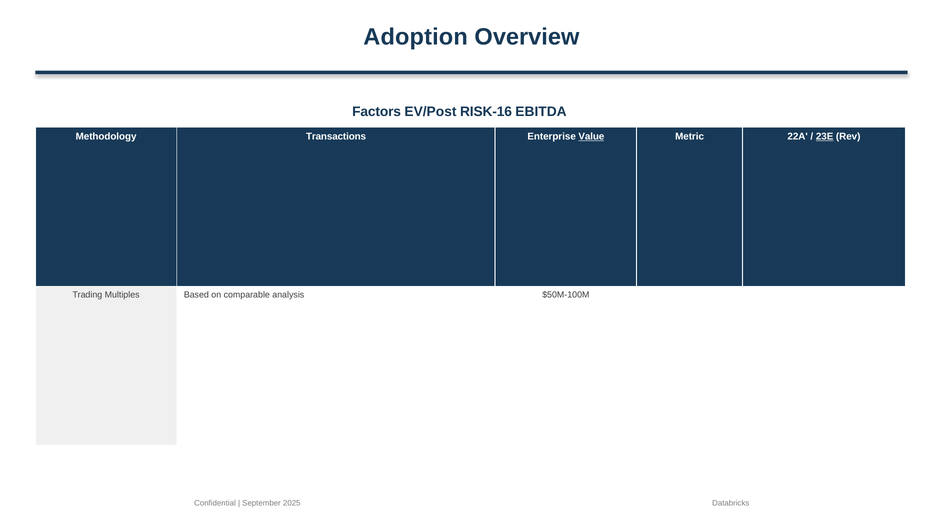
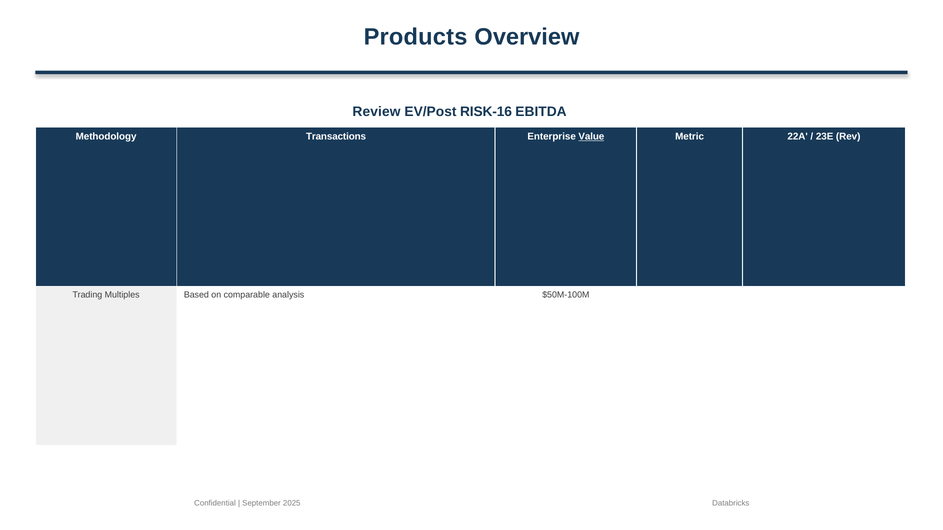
Adoption: Adoption -> Products
Factors: Factors -> Review
23E underline: present -> none
